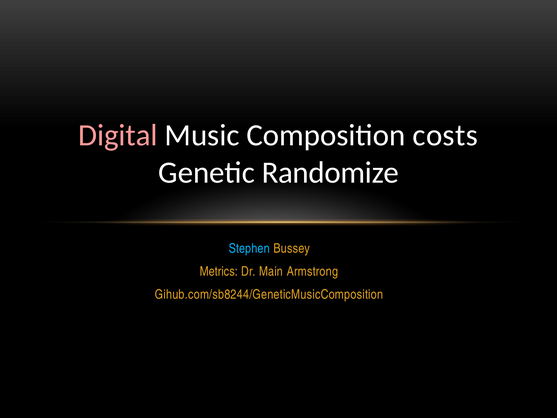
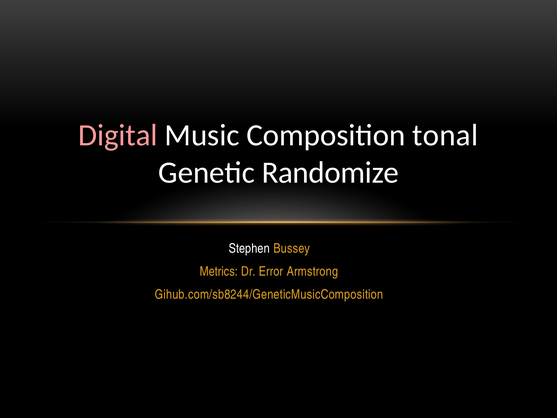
costs: costs -> tonal
Stephen colour: light blue -> white
Main: Main -> Error
